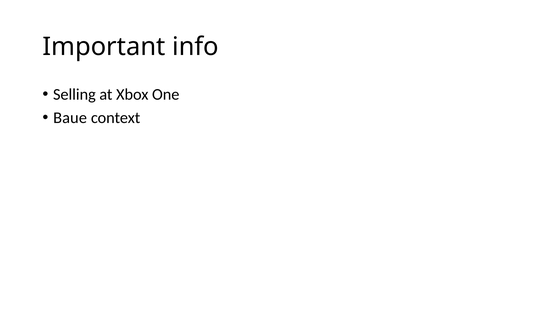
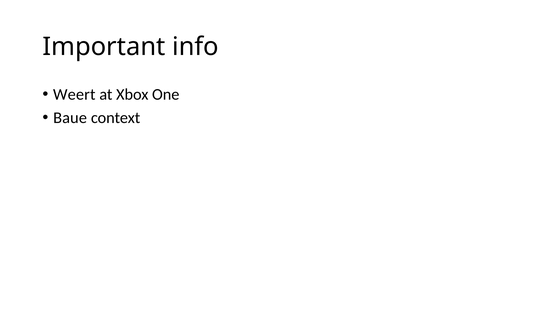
Selling: Selling -> Weert
